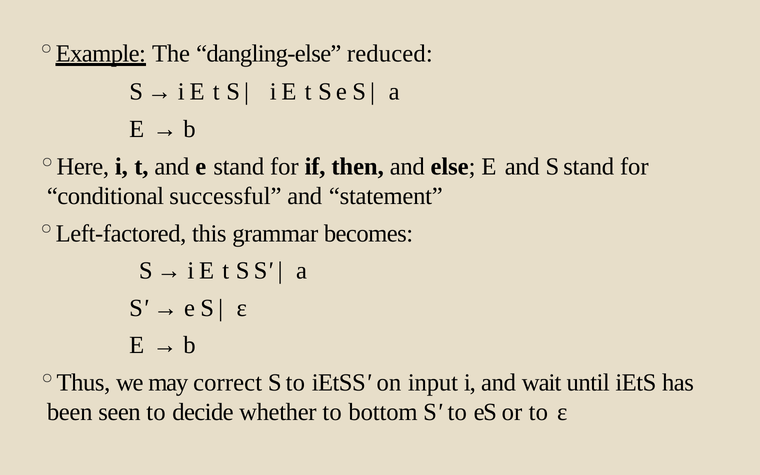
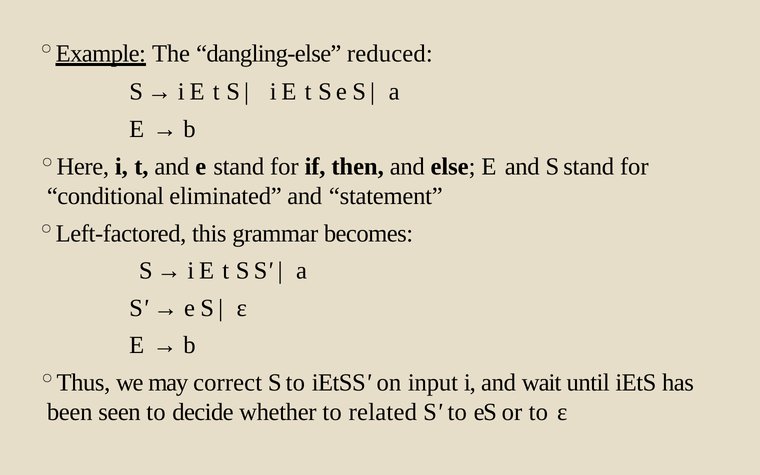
successful: successful -> eliminated
bottom: bottom -> related
